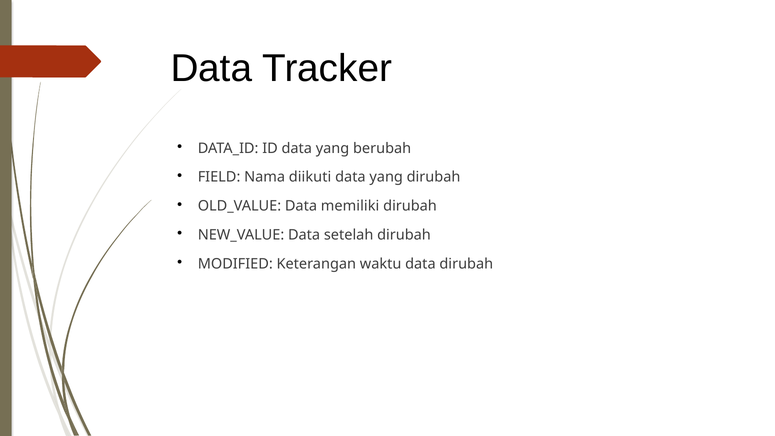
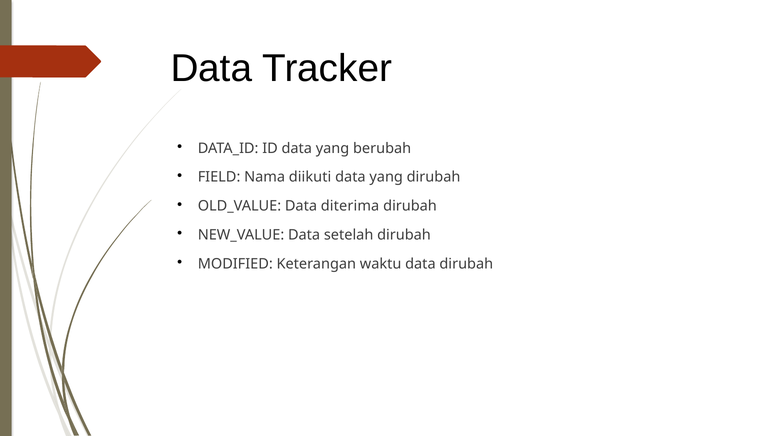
memiliki: memiliki -> diterima
